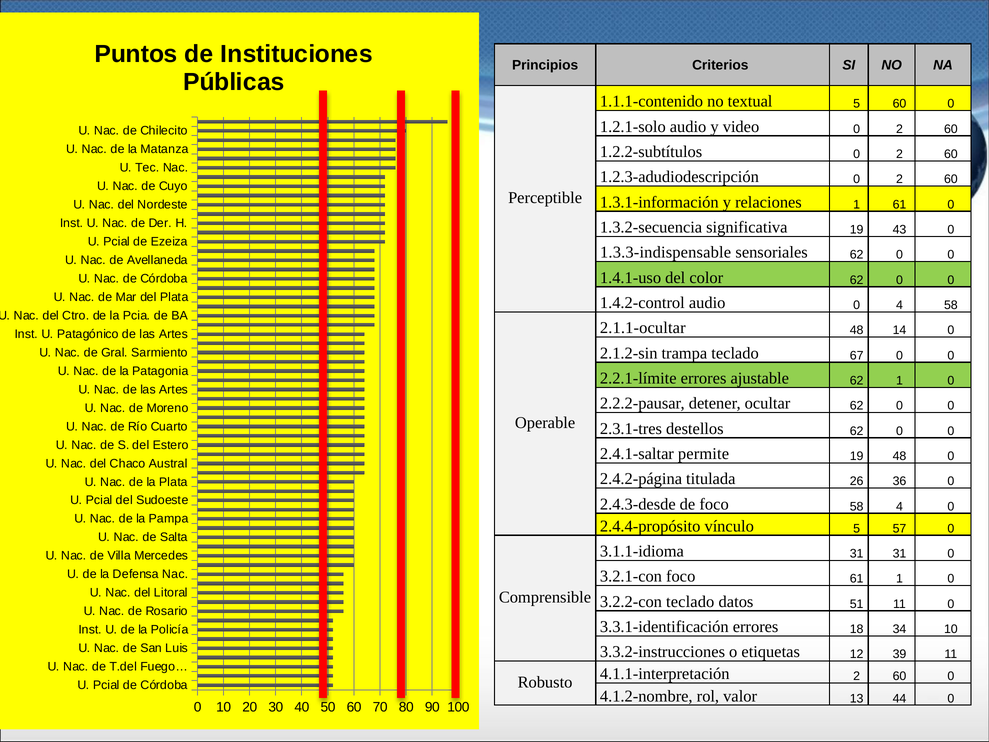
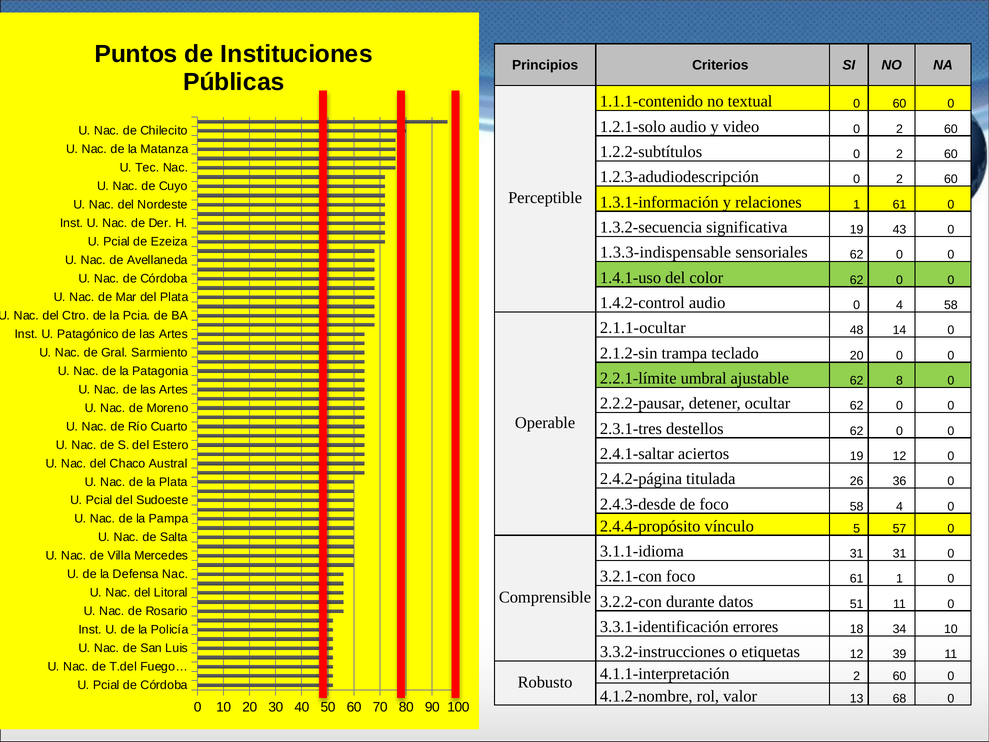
textual 5: 5 -> 0
teclado 67: 67 -> 20
2.2.1-límite errores: errores -> umbral
62 1: 1 -> 8
permite: permite -> aciertos
19 48: 48 -> 12
3.2.2-con teclado: teclado -> durante
44: 44 -> 68
